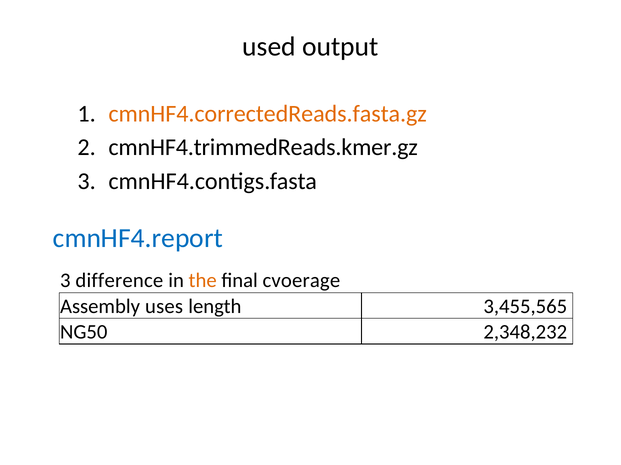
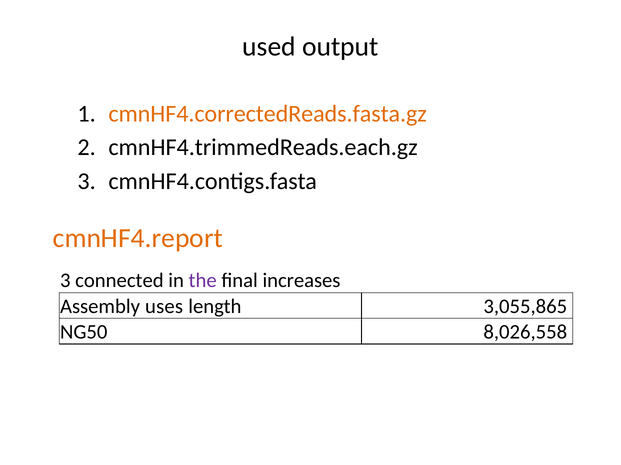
cmnHF4.trimmedReads.kmer.gz: cmnHF4.trimmedReads.kmer.gz -> cmnHF4.trimmedReads.each.gz
cmnHF4.report colour: blue -> orange
difference: difference -> connected
the colour: orange -> purple
cvoerage: cvoerage -> increases
3,455,565: 3,455,565 -> 3,055,865
2,348,232: 2,348,232 -> 8,026,558
